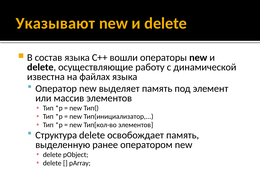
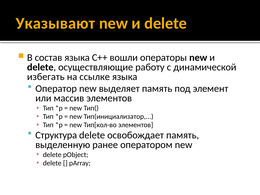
известна: известна -> избегать
файлах: файлах -> ссылке
